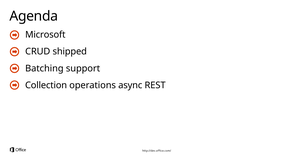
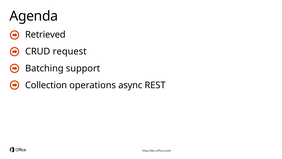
Microsoft: Microsoft -> Retrieved
shipped: shipped -> request
